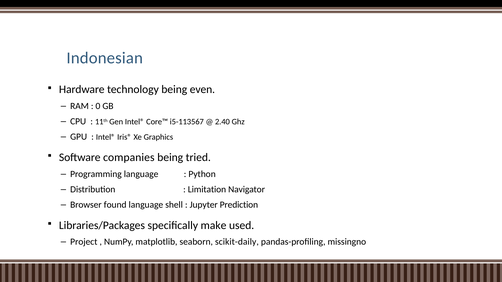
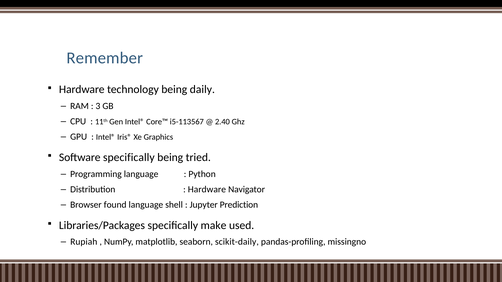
Indonesian: Indonesian -> Remember
even: even -> daily
0: 0 -> 3
Software companies: companies -> specifically
Limitation at (207, 190): Limitation -> Hardware
Project: Project -> Rupiah
